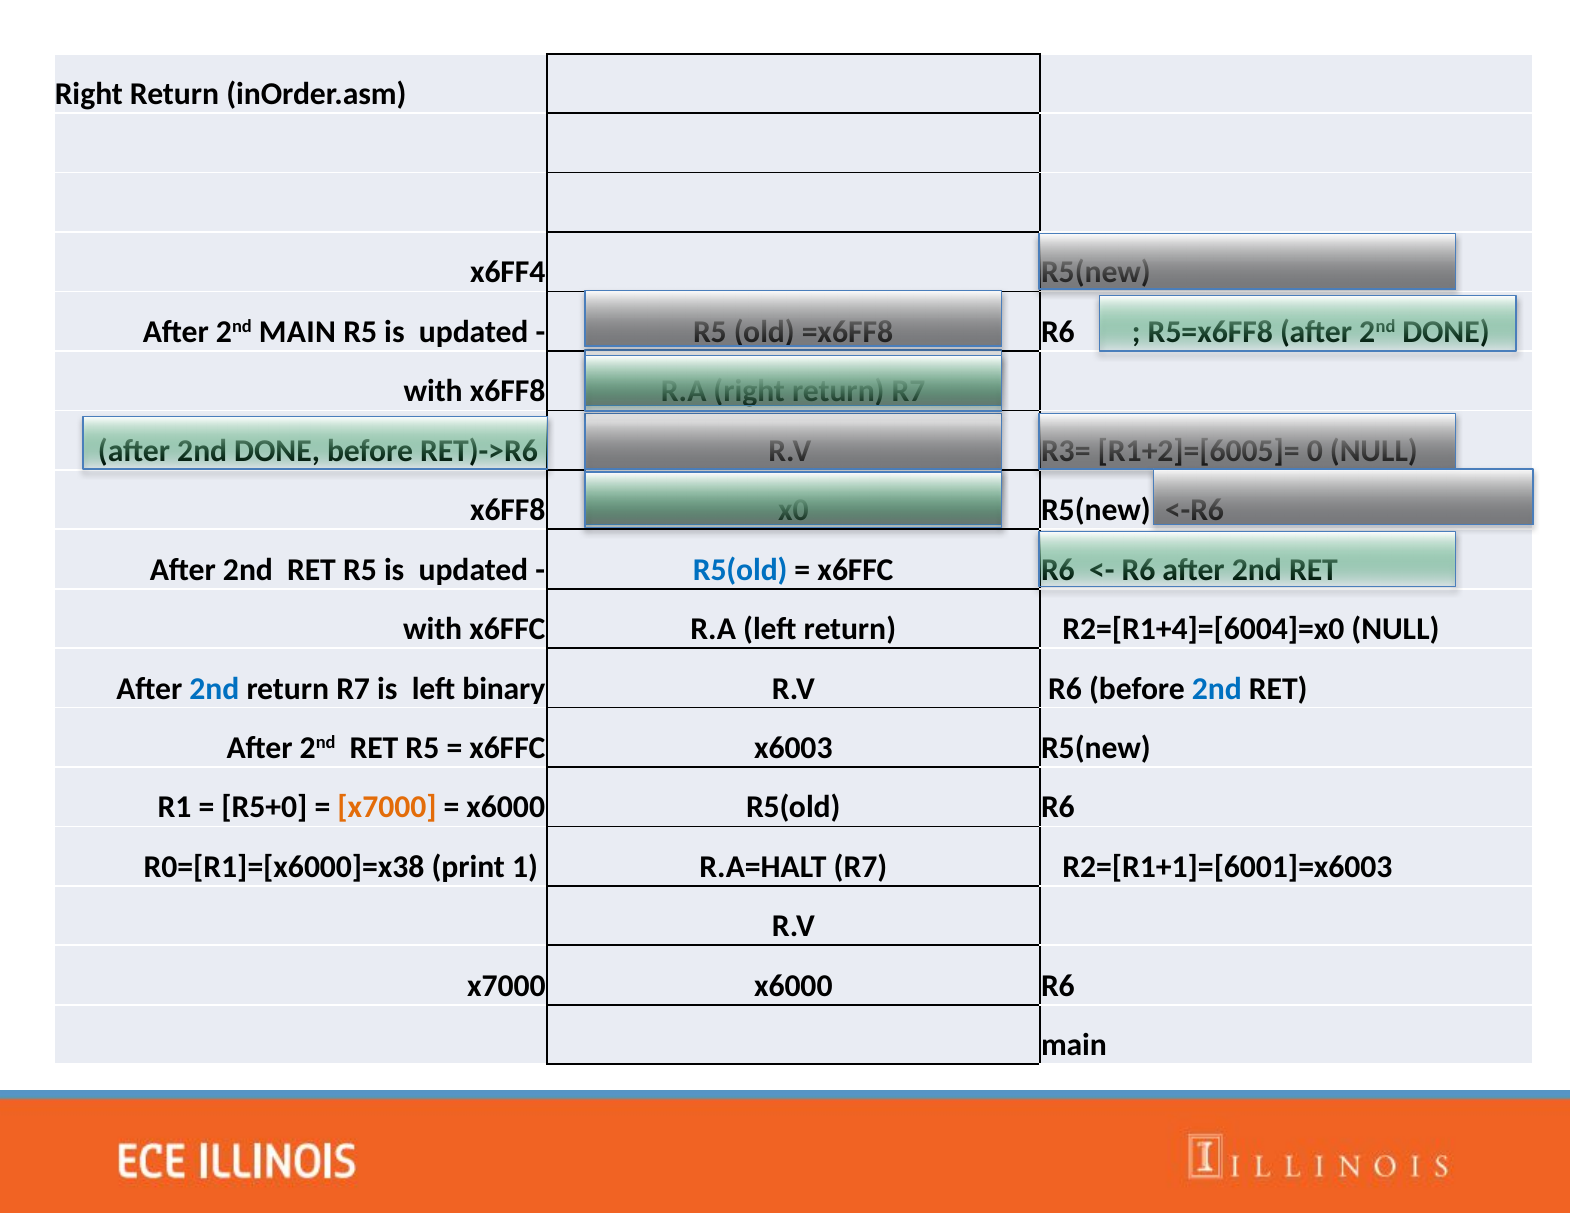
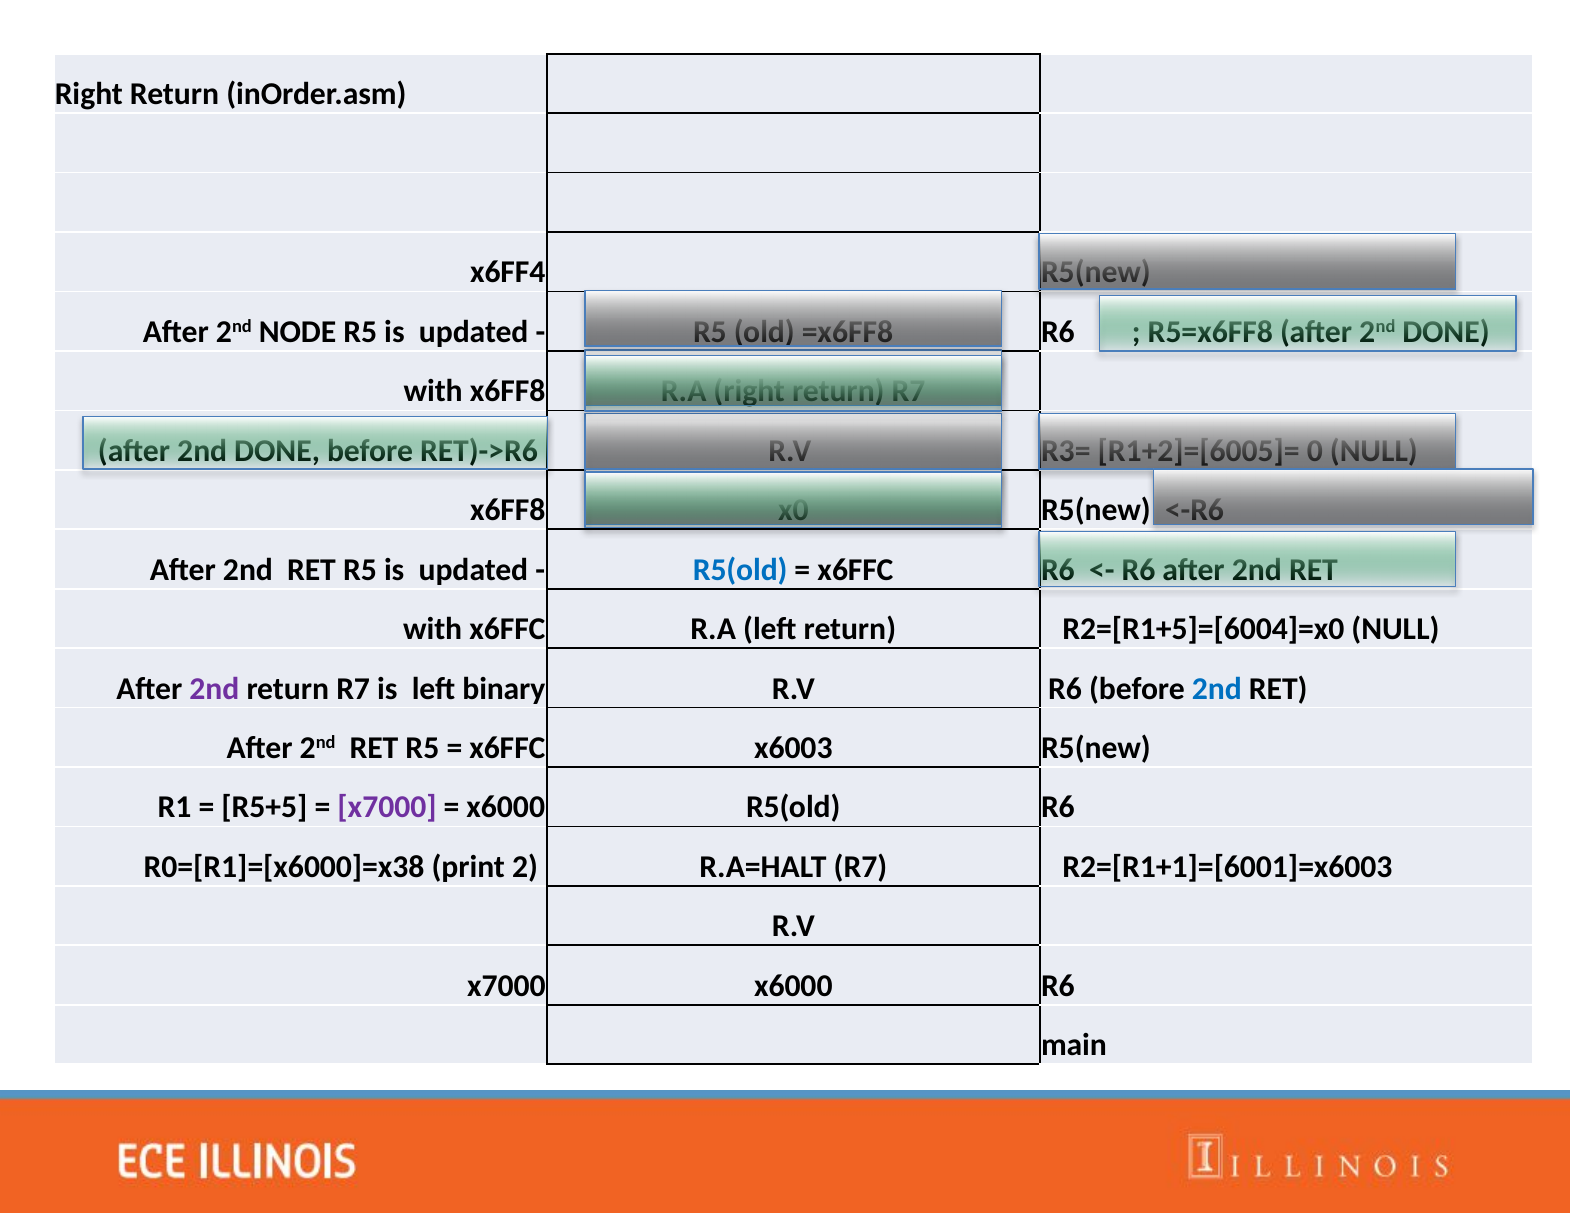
2nd MAIN: MAIN -> NODE
R2=[R1+4]=[6004]=x0: R2=[R1+4]=[6004]=x0 -> R2=[R1+5]=[6004]=x0
2nd at (214, 689) colour: blue -> purple
R5+0: R5+0 -> R5+5
x7000 at (387, 808) colour: orange -> purple
1: 1 -> 2
